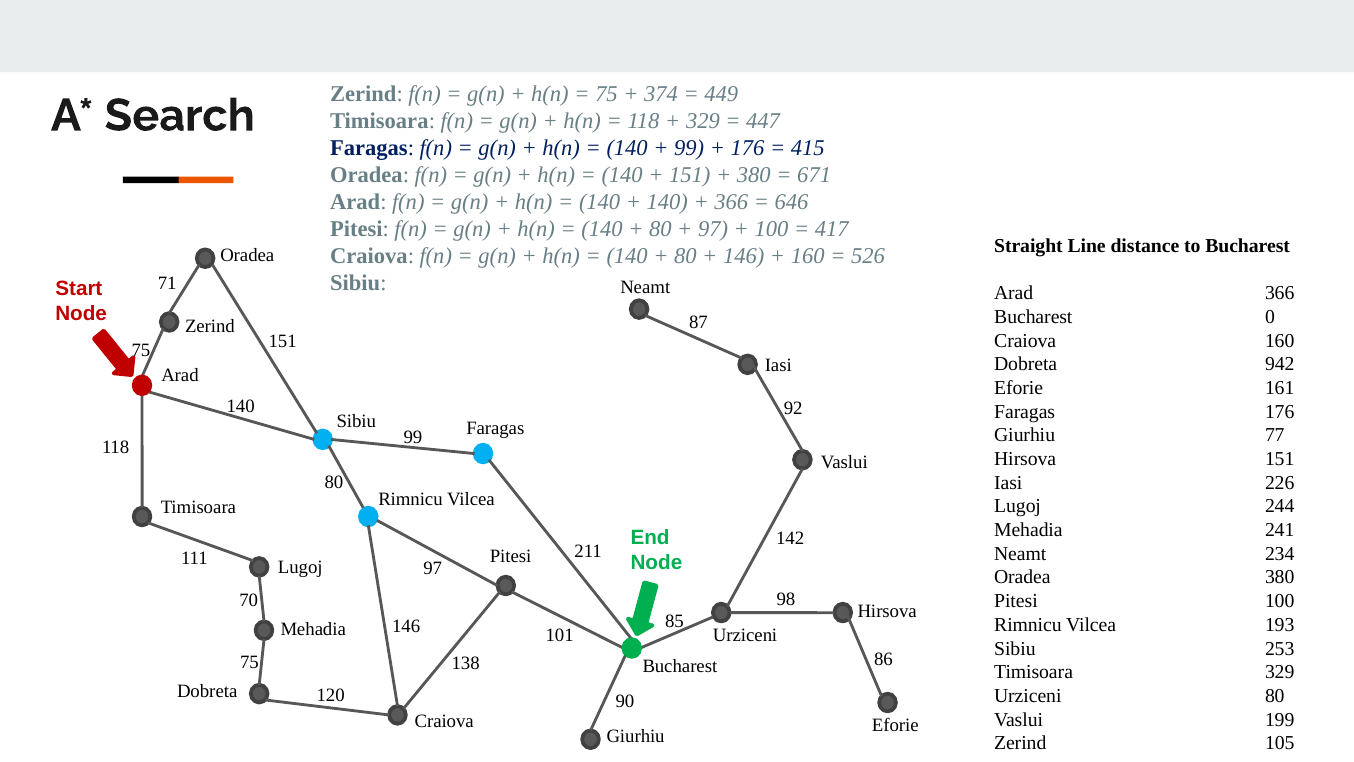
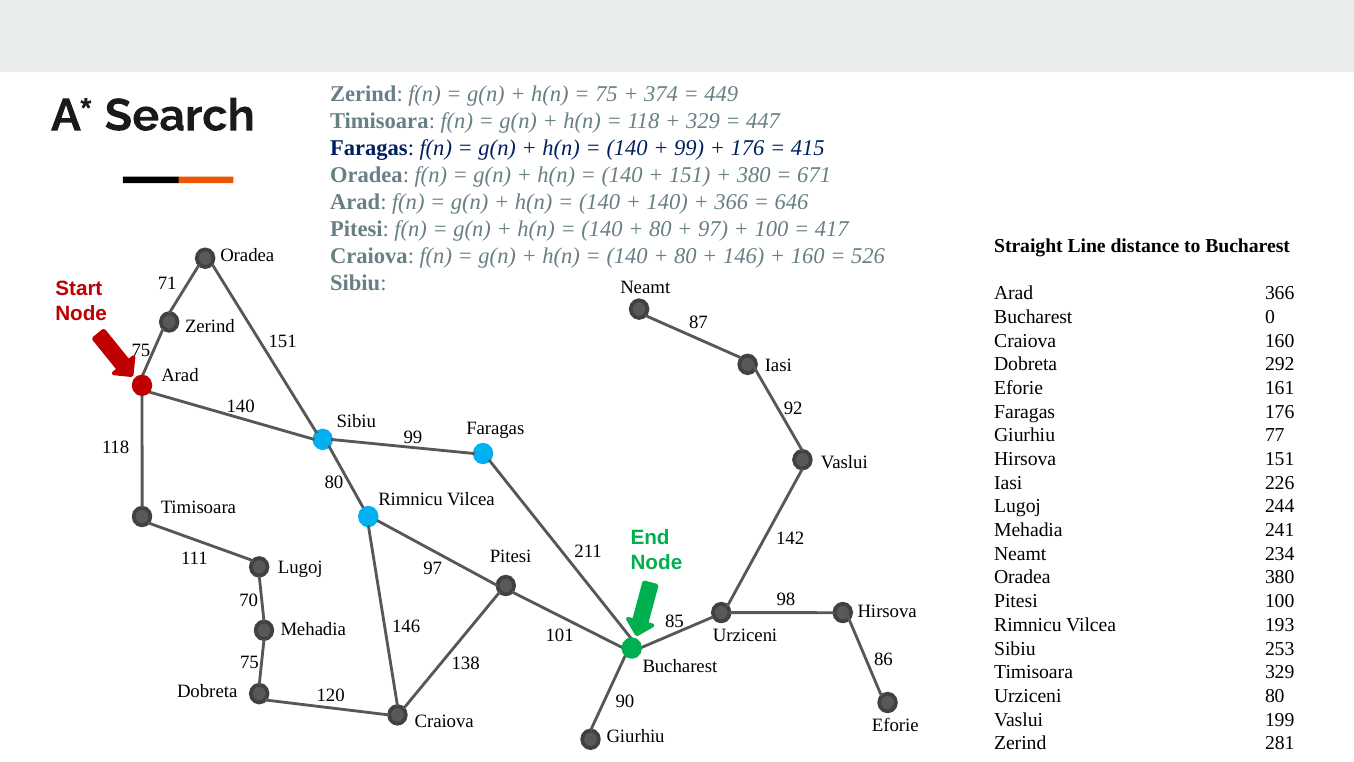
942: 942 -> 292
105: 105 -> 281
